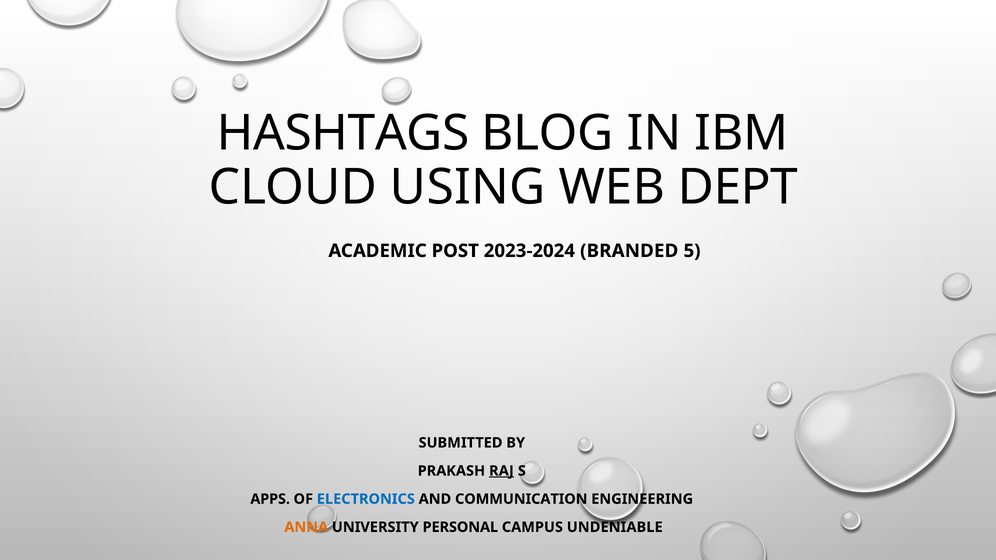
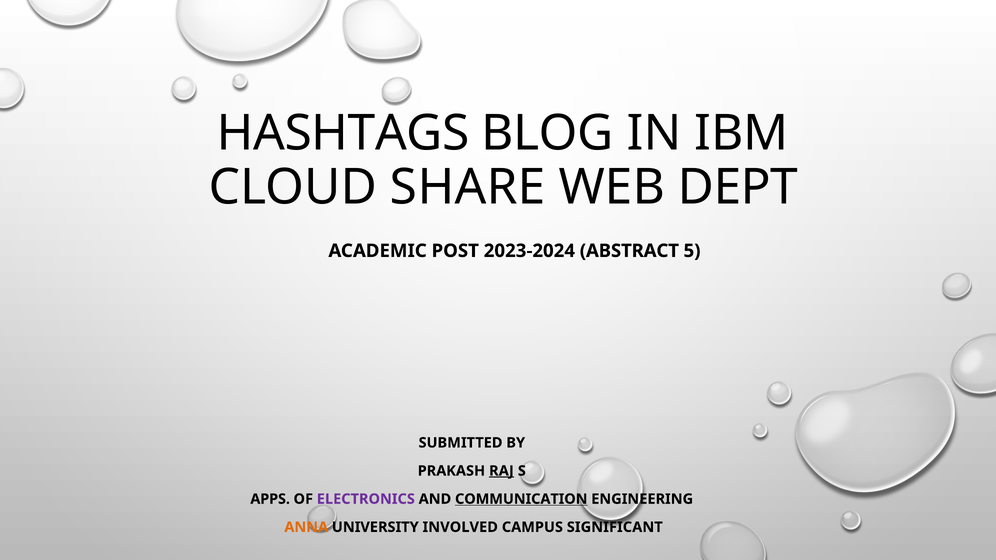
USING: USING -> SHARE
BRANDED: BRANDED -> ABSTRACT
ELECTRONICS colour: blue -> purple
COMMUNICATION underline: none -> present
PERSONAL: PERSONAL -> INVOLVED
UNDENIABLE: UNDENIABLE -> SIGNIFICANT
